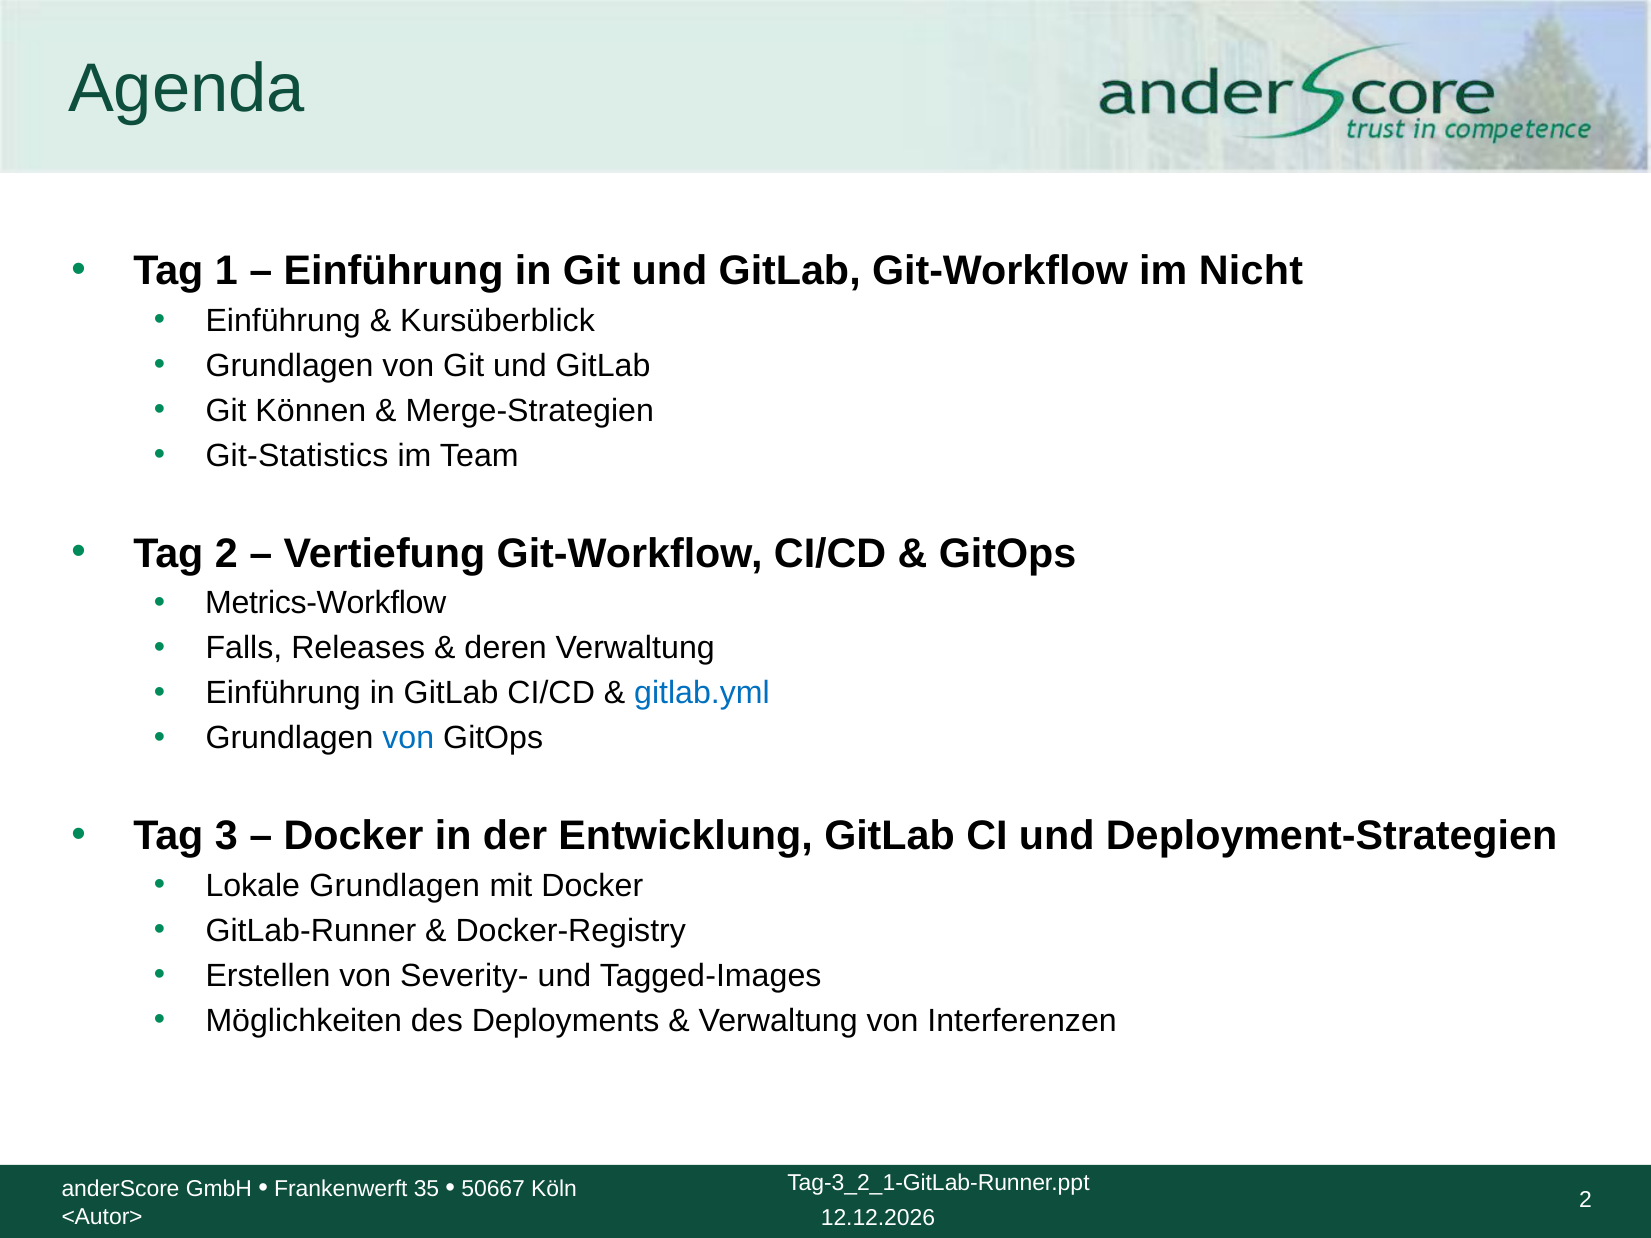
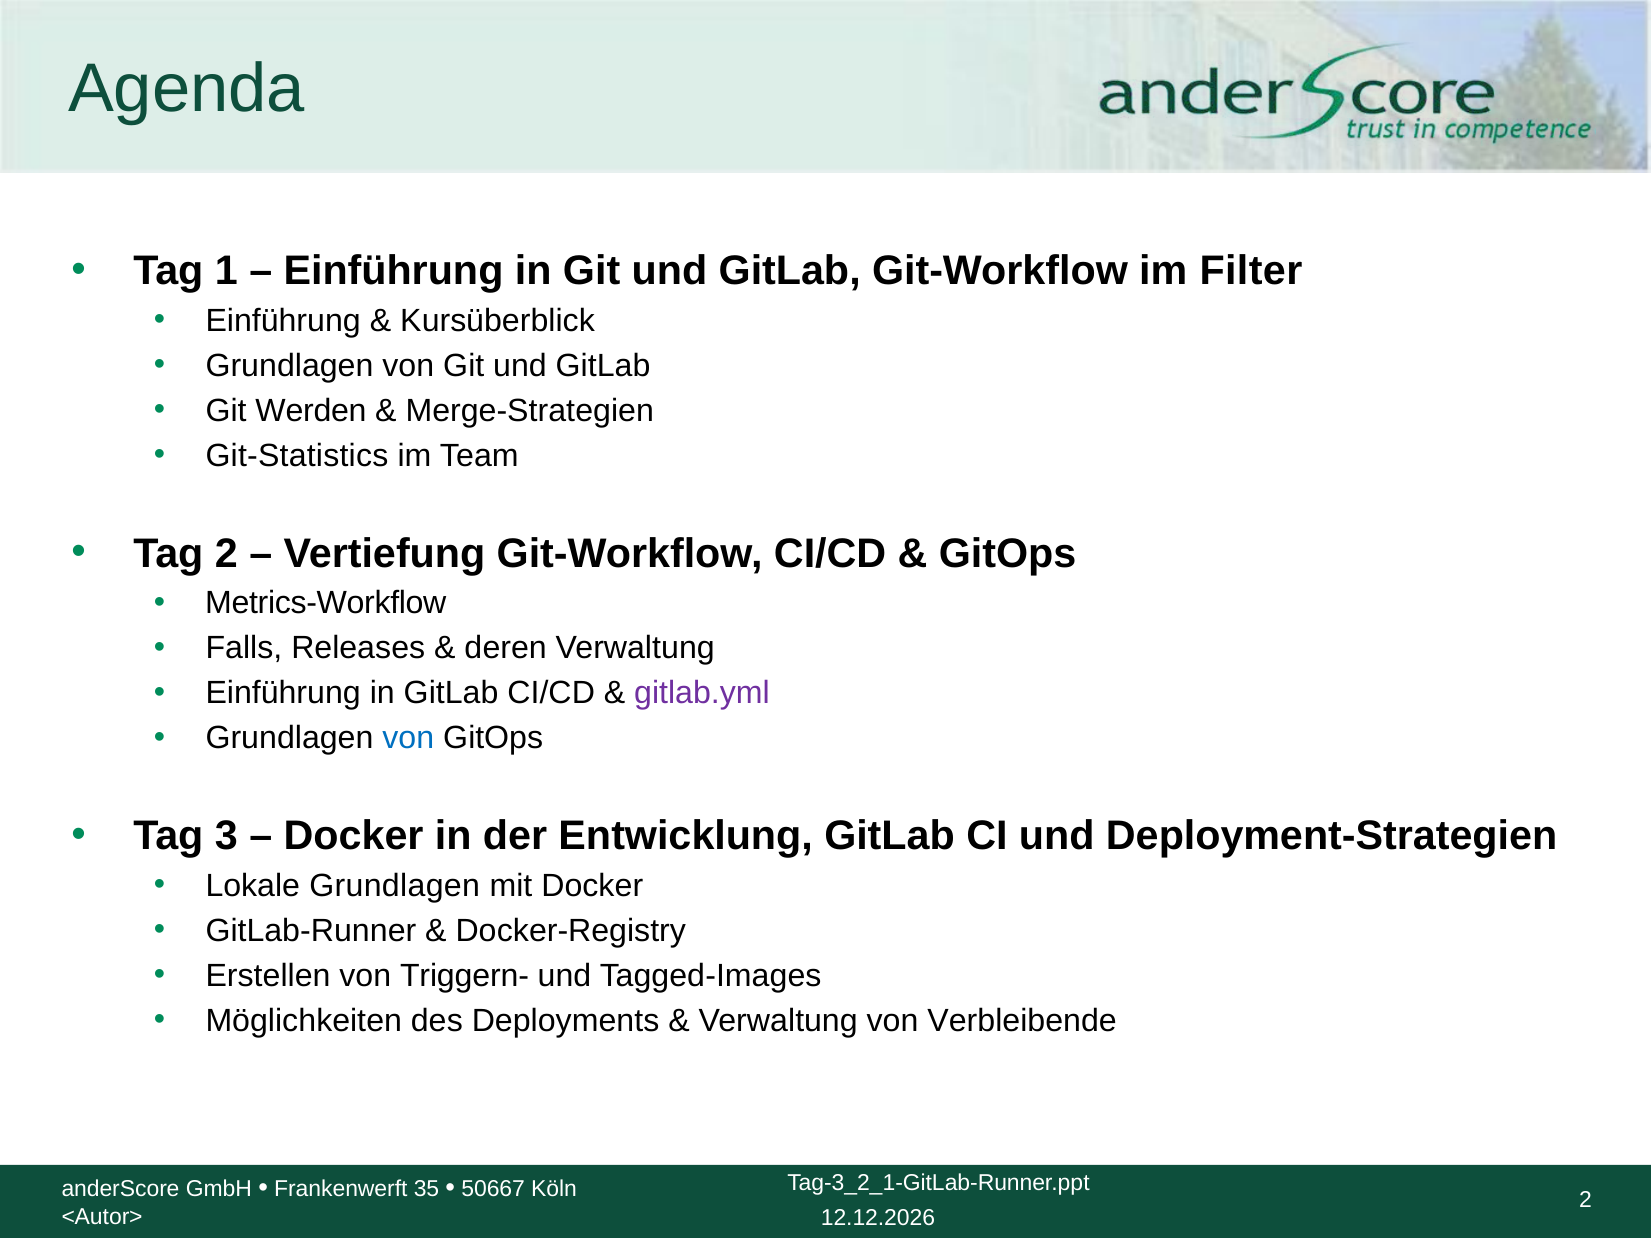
Nicht: Nicht -> Filter
Können: Können -> Werden
gitlab.yml colour: blue -> purple
Severity-: Severity- -> Triggern-
Interferenzen: Interferenzen -> Verbleibende
